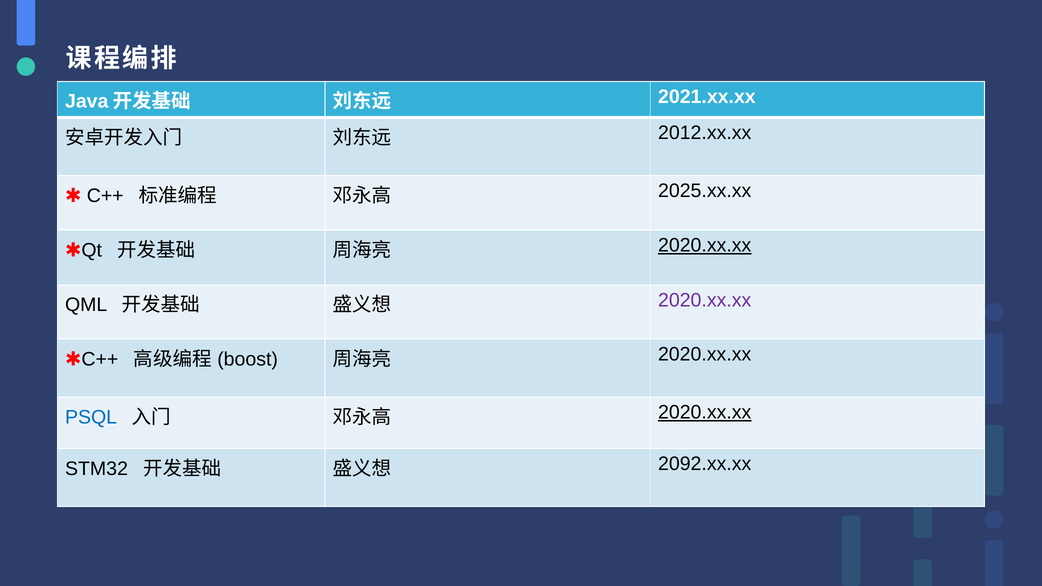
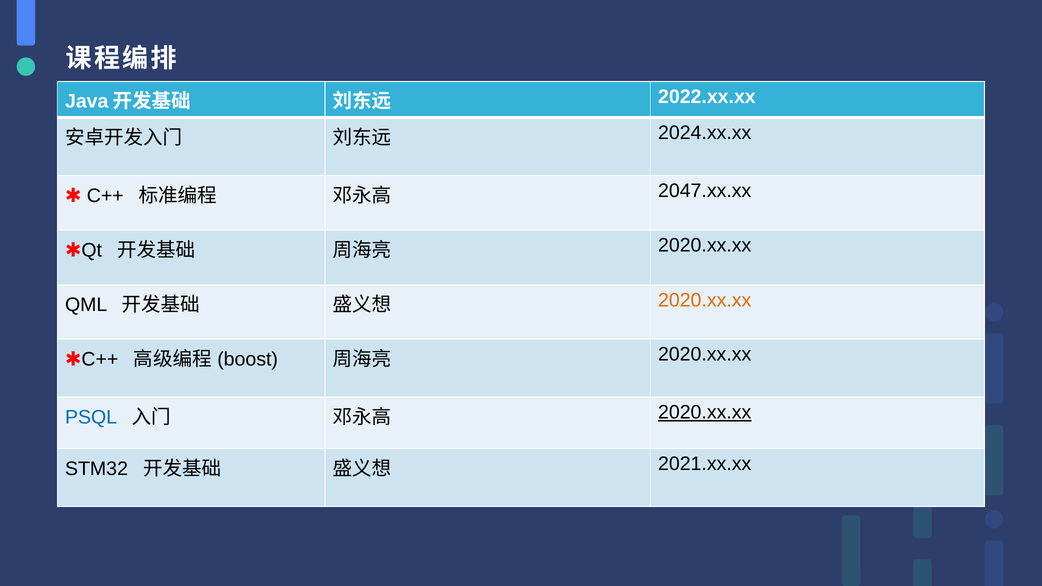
2021.xx.xx: 2021.xx.xx -> 2022.xx.xx
2012.xx.xx: 2012.xx.xx -> 2024.xx.xx
2025.xx.xx: 2025.xx.xx -> 2047.xx.xx
2020.xx.xx at (705, 245) underline: present -> none
2020.xx.xx at (705, 300) colour: purple -> orange
2092.xx.xx: 2092.xx.xx -> 2021.xx.xx
